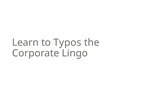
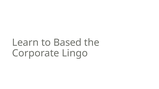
Typos: Typos -> Based
